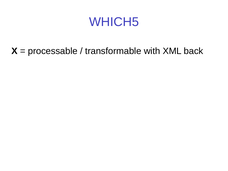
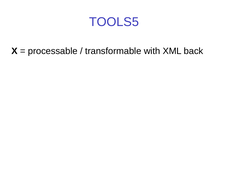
WHICH5: WHICH5 -> TOOLS5
